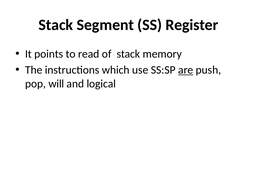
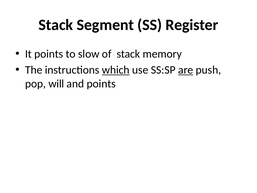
read: read -> slow
which underline: none -> present
and logical: logical -> points
